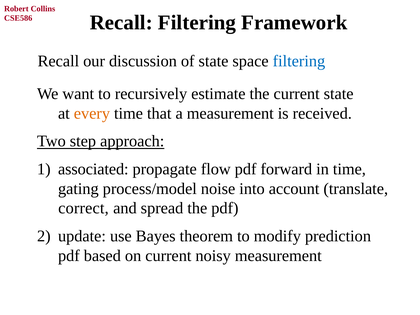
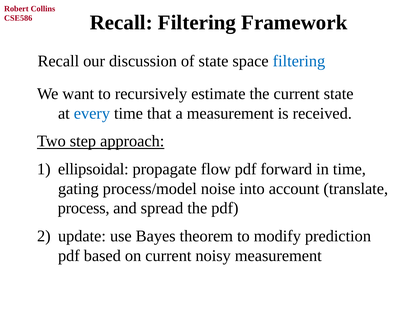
every colour: orange -> blue
associated: associated -> ellipsoidal
correct: correct -> process
